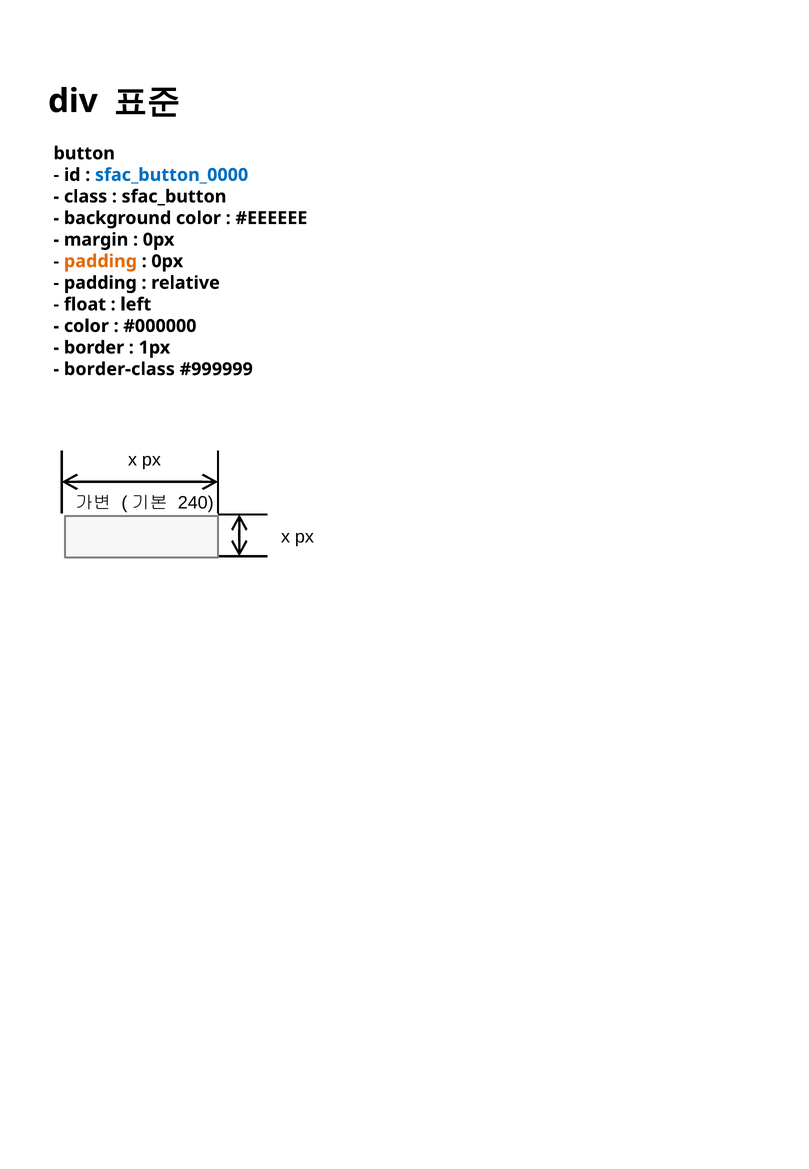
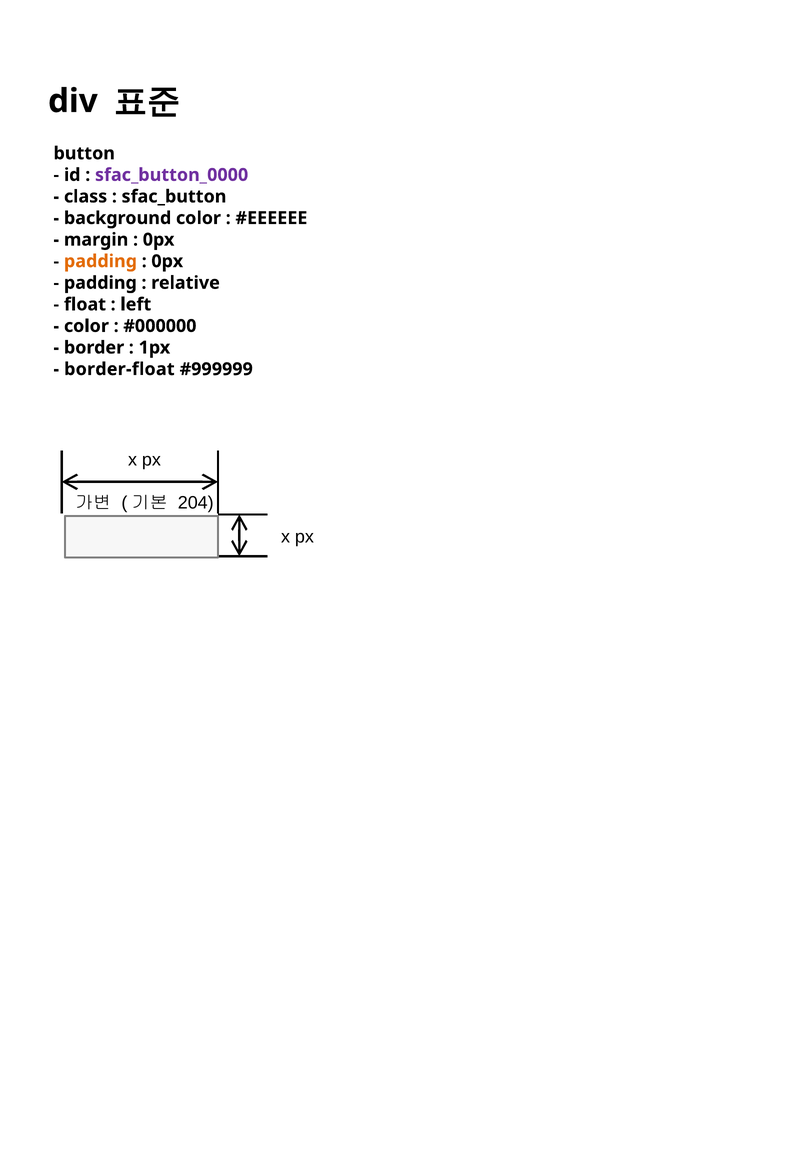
sfac_button_0000 colour: blue -> purple
border-class: border-class -> border-float
240: 240 -> 204
